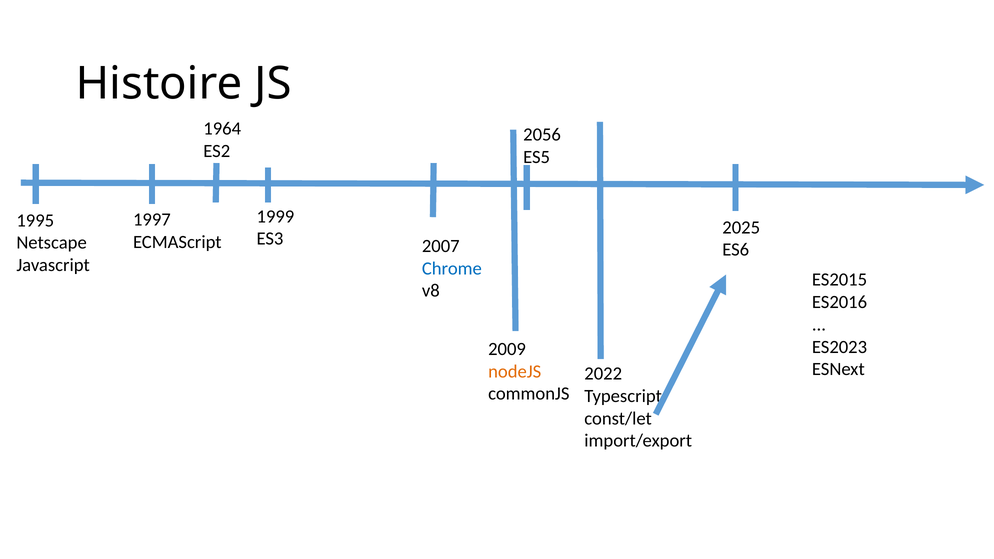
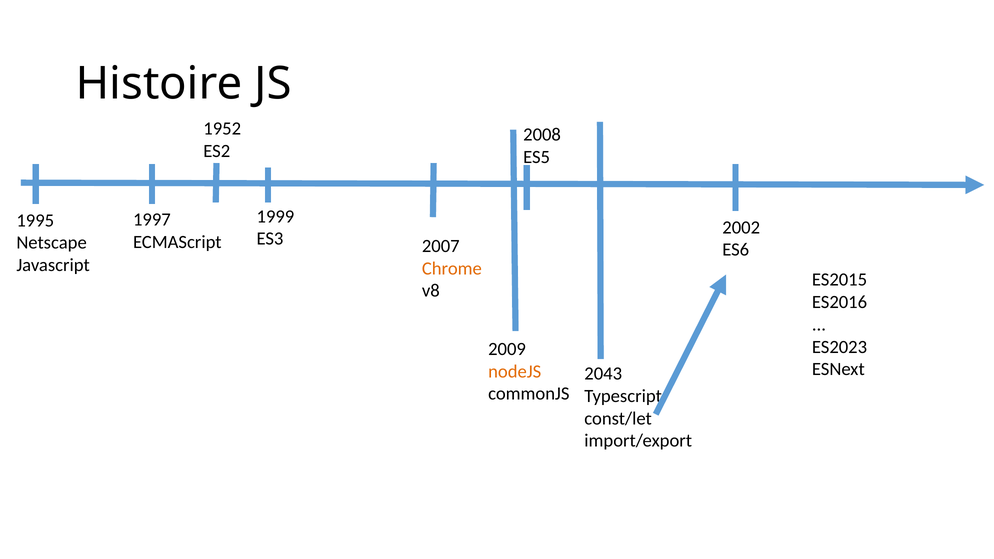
1964: 1964 -> 1952
2056: 2056 -> 2008
2025: 2025 -> 2002
Chrome colour: blue -> orange
2022: 2022 -> 2043
